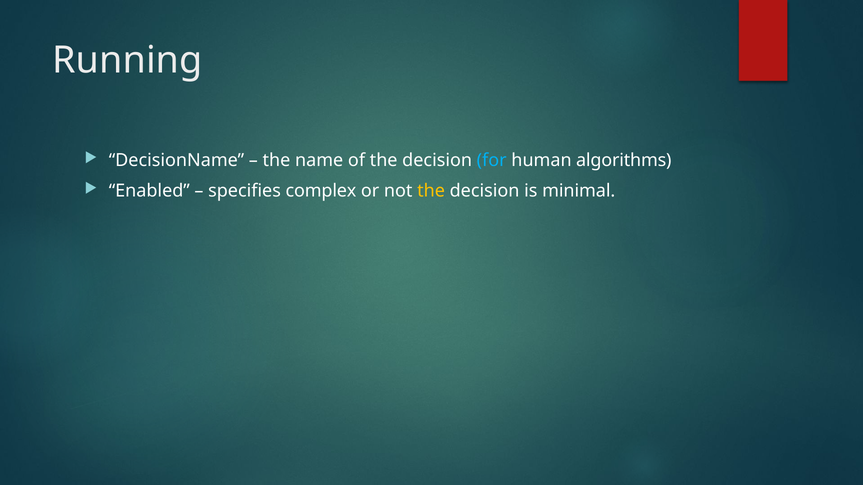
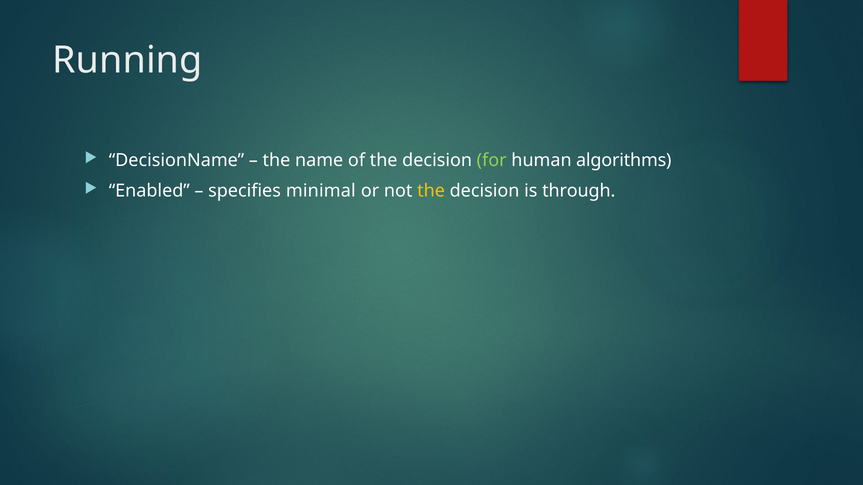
for colour: light blue -> light green
complex: complex -> minimal
minimal: minimal -> through
